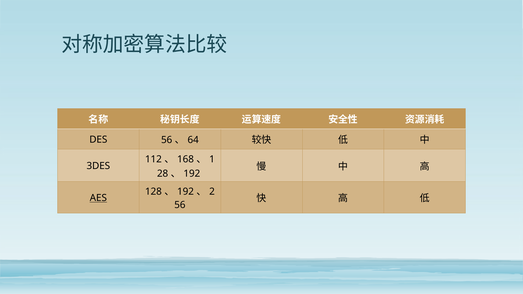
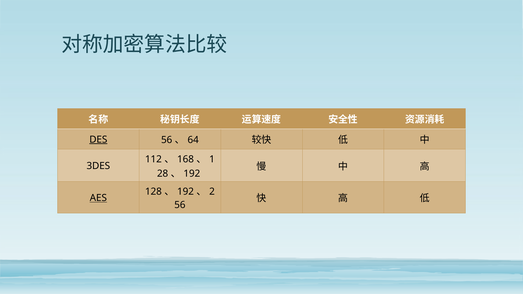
DES underline: none -> present
